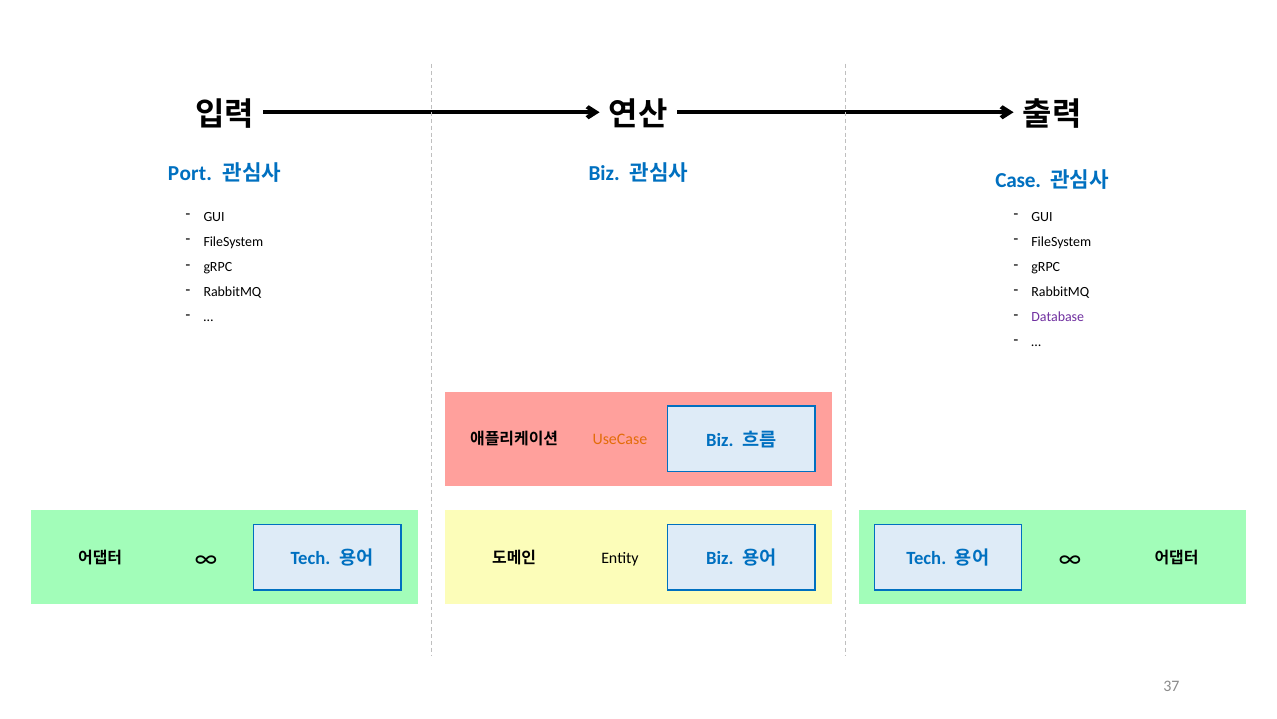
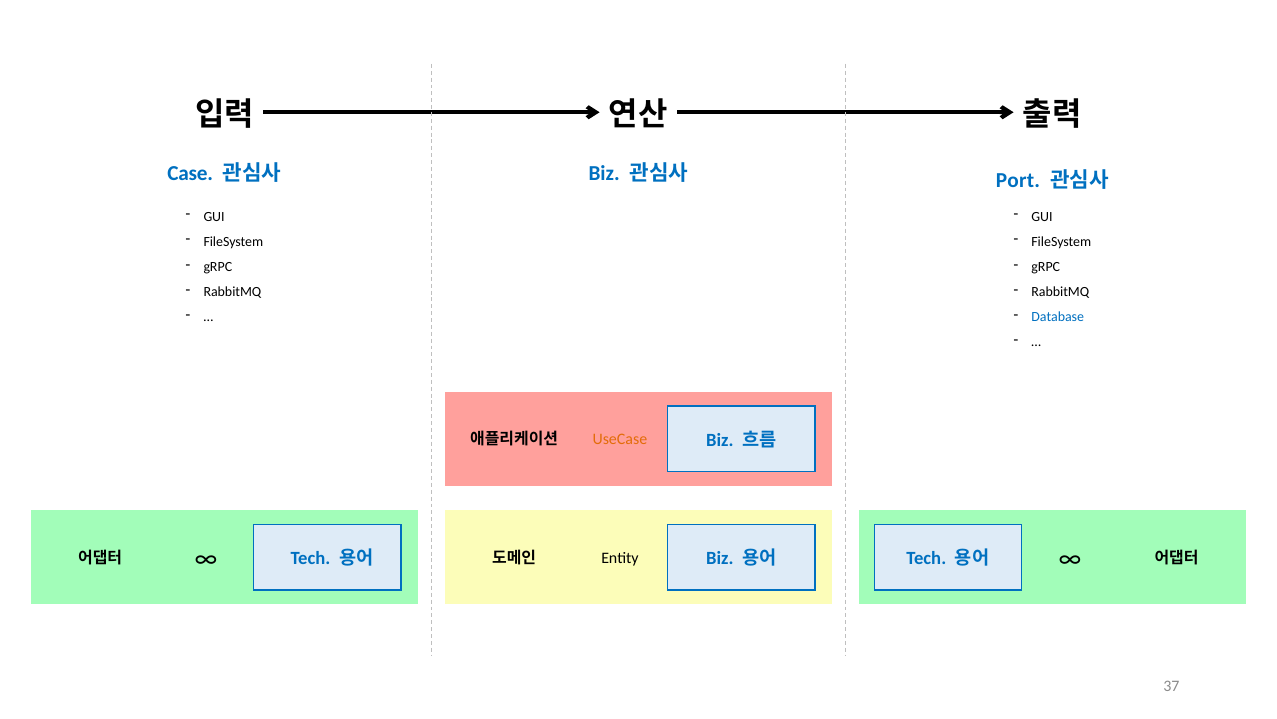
Port: Port -> Case
Case: Case -> Port
Database colour: purple -> blue
